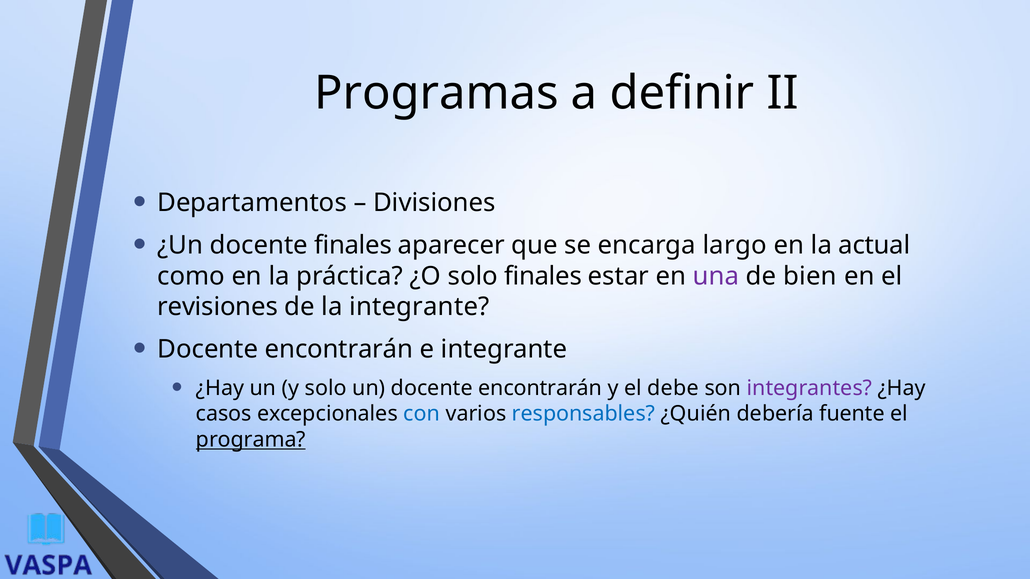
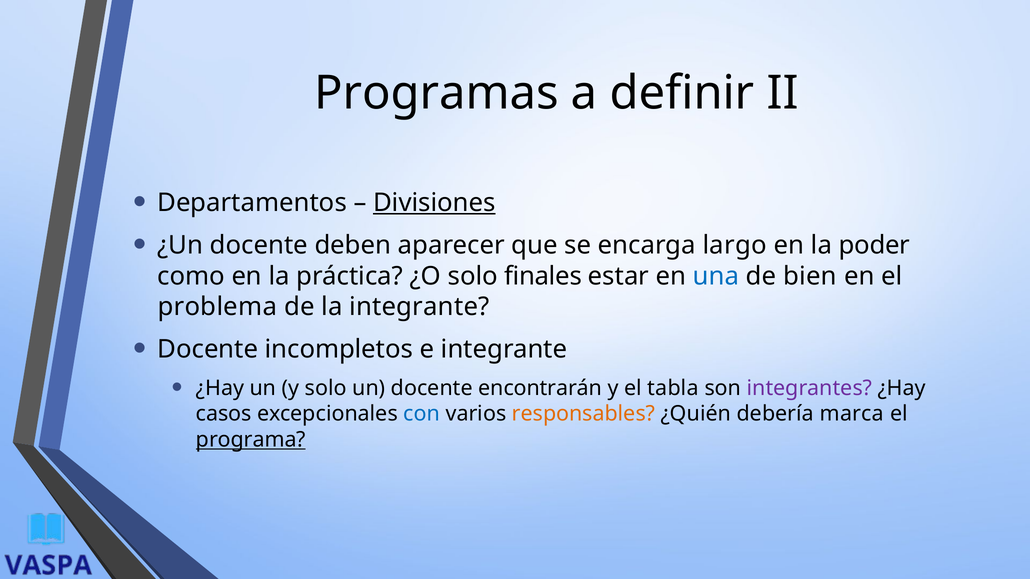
Divisiones underline: none -> present
docente finales: finales -> deben
actual: actual -> poder
una colour: purple -> blue
revisiones: revisiones -> problema
encontrarán at (339, 350): encontrarán -> incompletos
debe: debe -> tabla
responsables colour: blue -> orange
fuente: fuente -> marca
